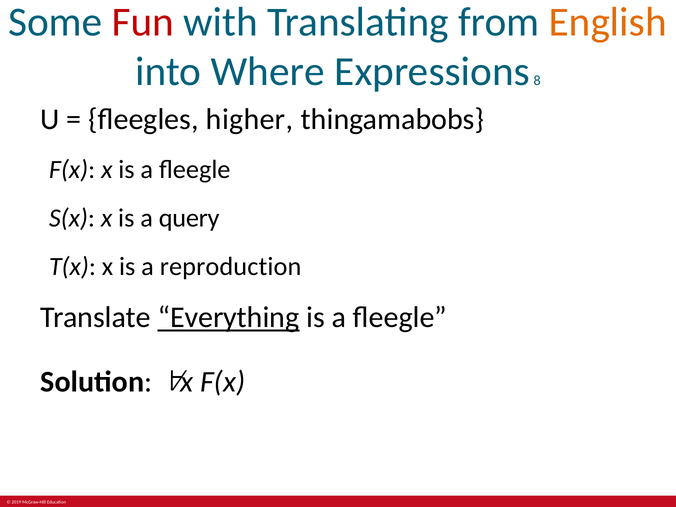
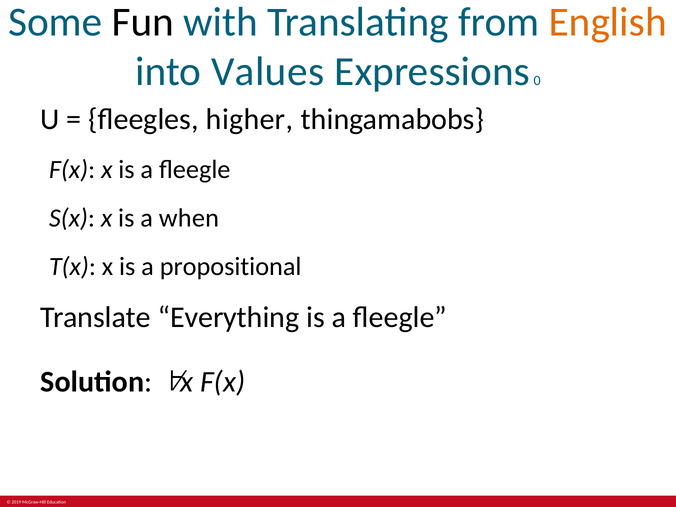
Fun colour: red -> black
Where: Where -> Values
8: 8 -> 0
query: query -> when
reproduction: reproduction -> propositional
Everything underline: present -> none
